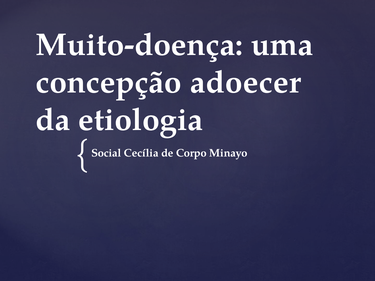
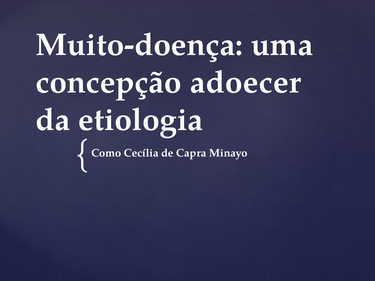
Social: Social -> Como
Corpo: Corpo -> Capra
